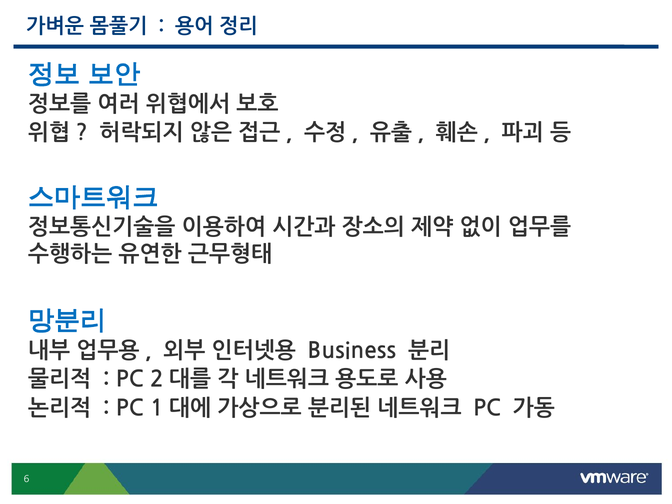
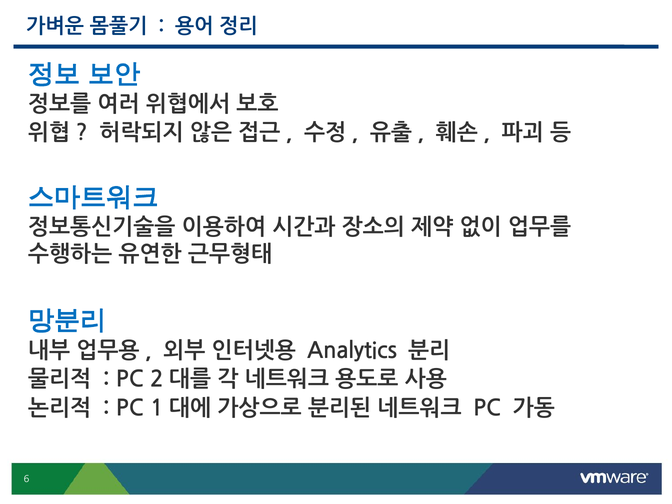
Business: Business -> Analytics
